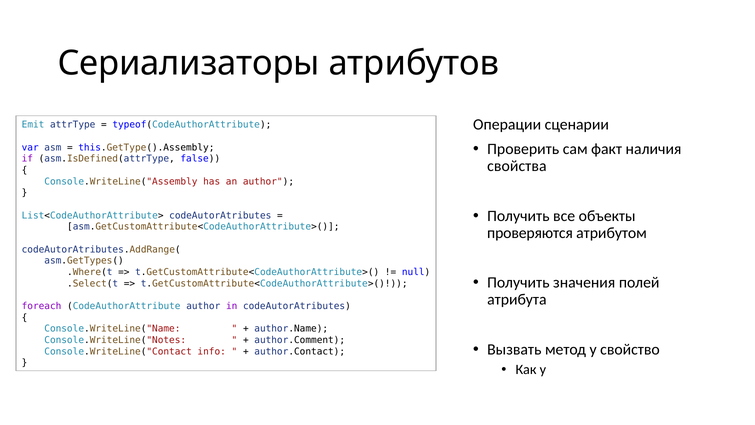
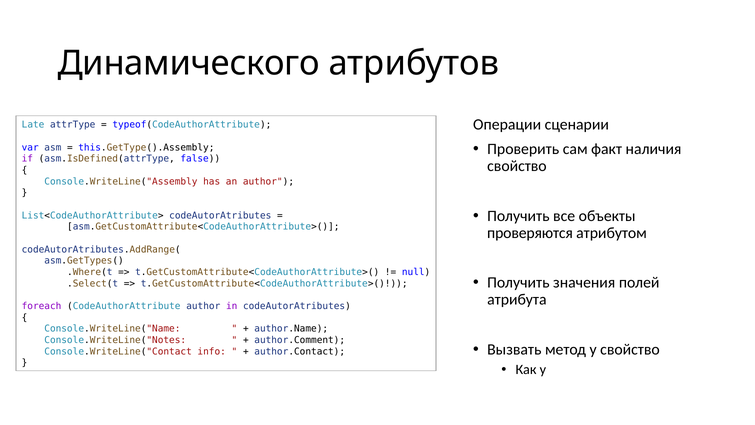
Сериализаторы: Сериализаторы -> Динамического
Emit: Emit -> Late
свойства at (517, 166): свойства -> свойство
